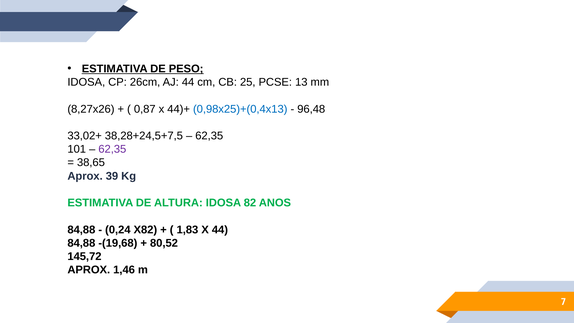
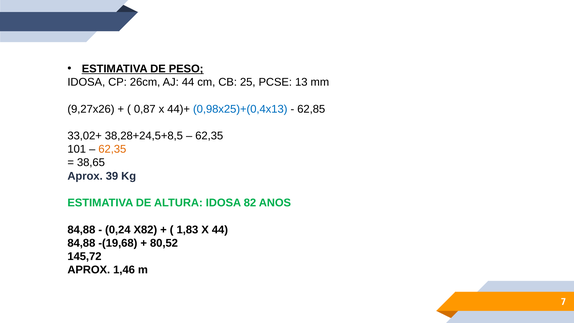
8,27x26: 8,27x26 -> 9,27x26
96,48: 96,48 -> 62,85
38,28+24,5+7,5: 38,28+24,5+7,5 -> 38,28+24,5+8,5
62,35 at (112, 149) colour: purple -> orange
